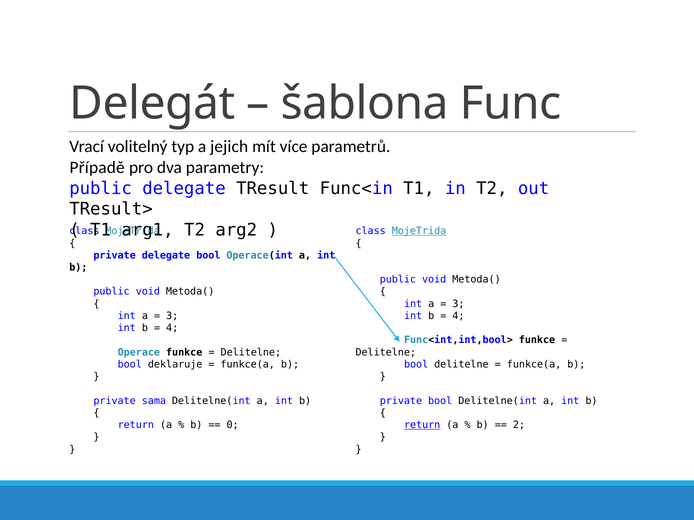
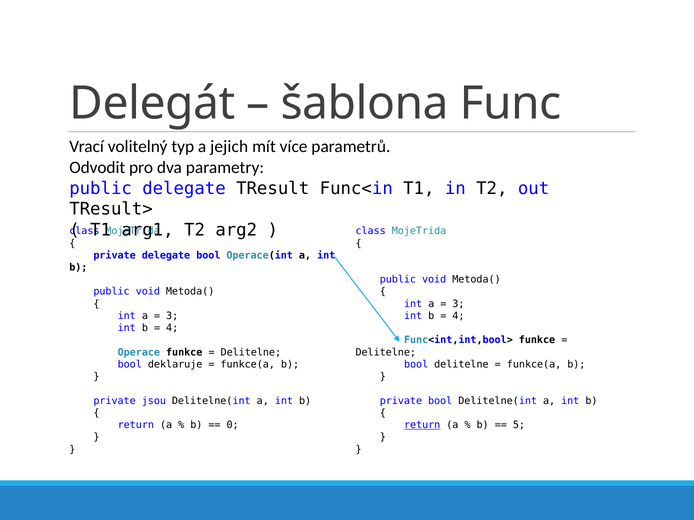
Případě: Případě -> Odvodit
MojeTrida at (419, 231) underline: present -> none
sama: sama -> jsou
2: 2 -> 5
